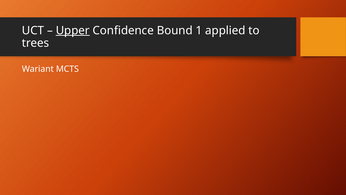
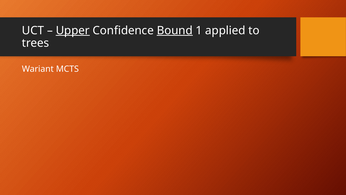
Bound underline: none -> present
